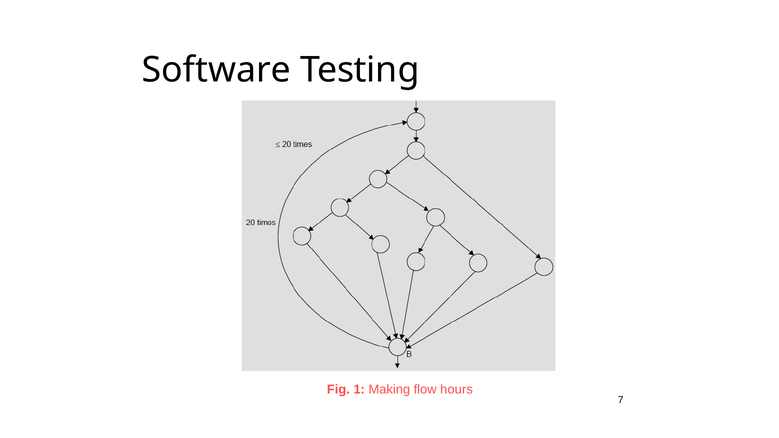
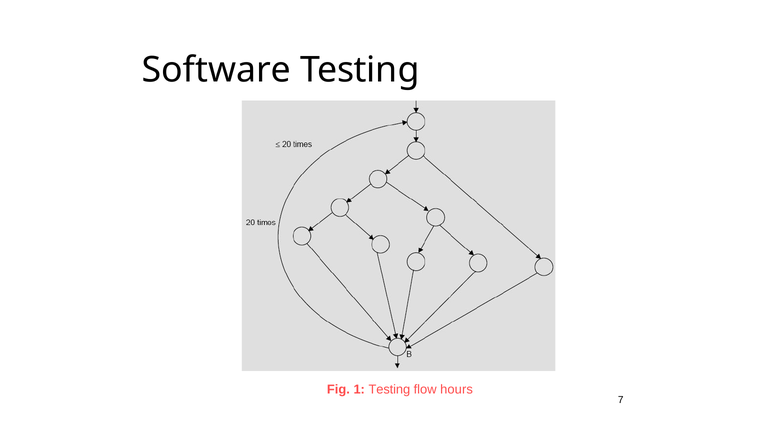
1 Making: Making -> Testing
